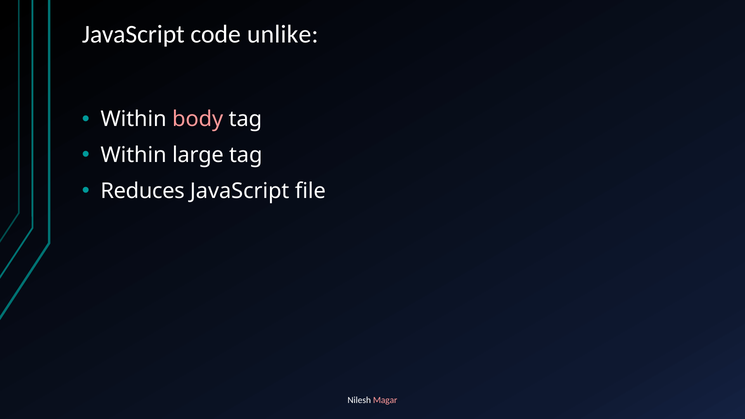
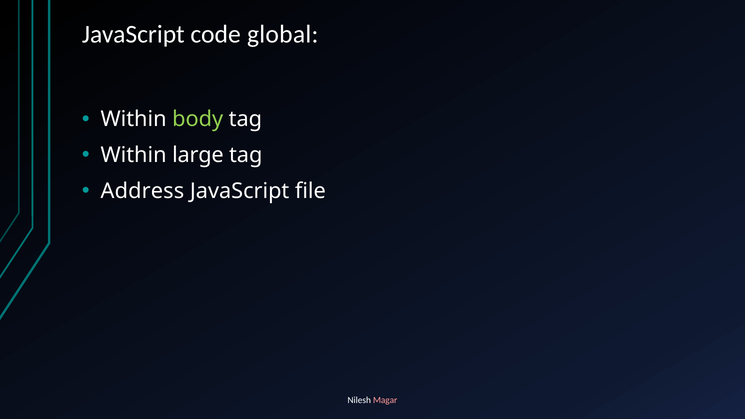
unlike: unlike -> global
body colour: pink -> light green
Reduces: Reduces -> Address
